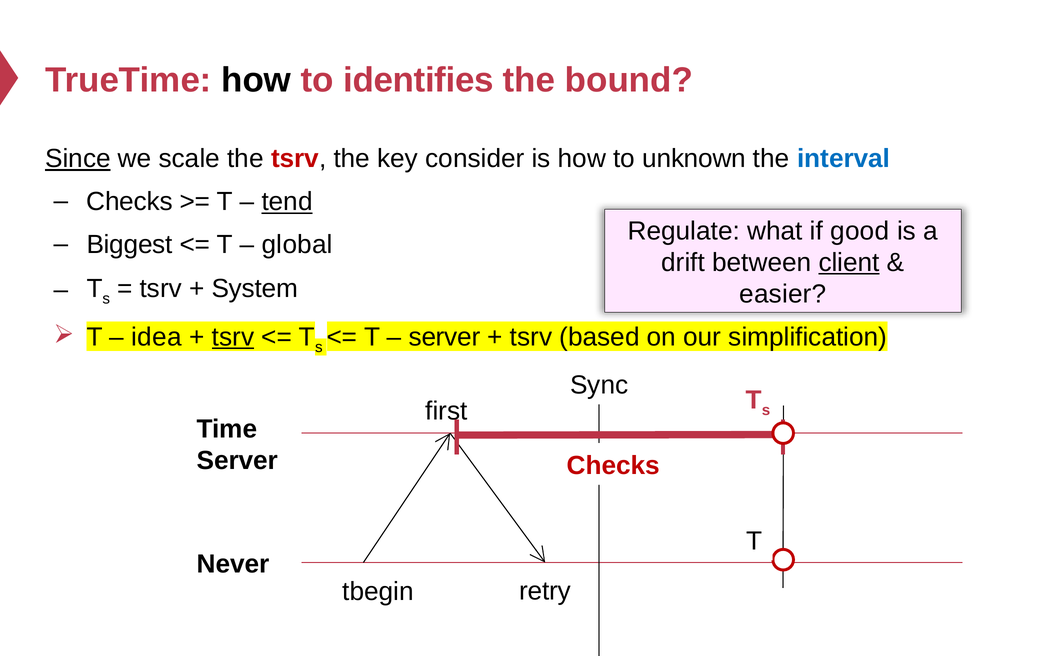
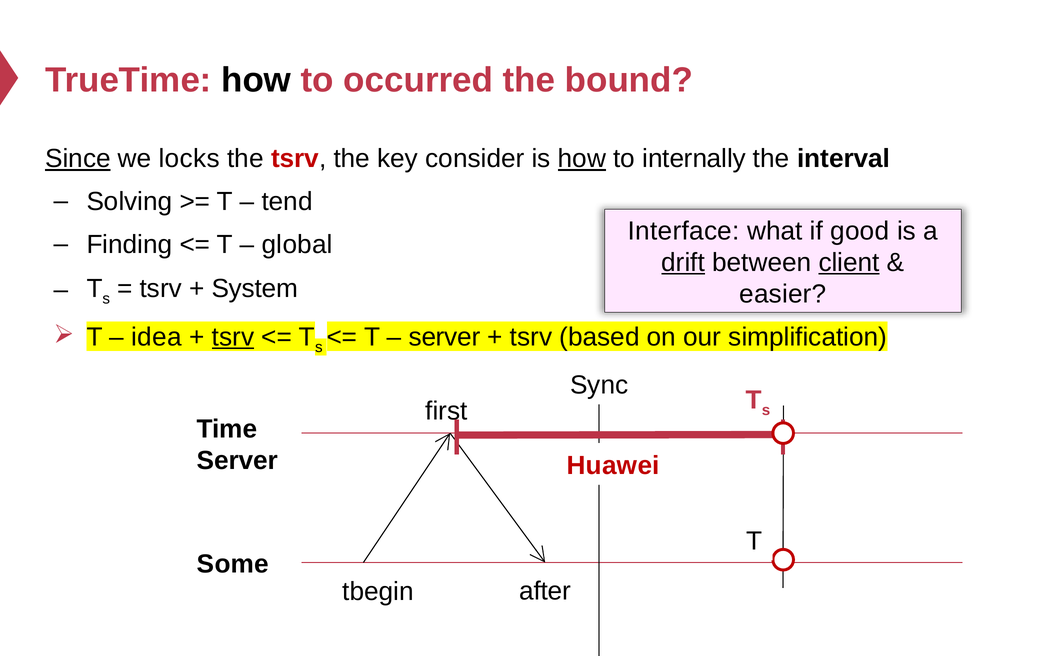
identifies: identifies -> occurred
scale: scale -> locks
how at (582, 159) underline: none -> present
unknown: unknown -> internally
interval colour: blue -> black
Checks at (130, 202): Checks -> Solving
tend underline: present -> none
Regulate: Regulate -> Interface
Biggest: Biggest -> Finding
drift underline: none -> present
Checks at (613, 466): Checks -> Huawei
Never: Never -> Some
retry: retry -> after
